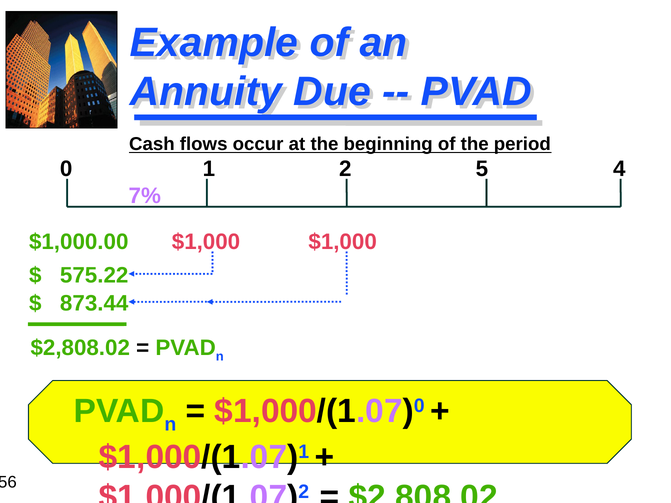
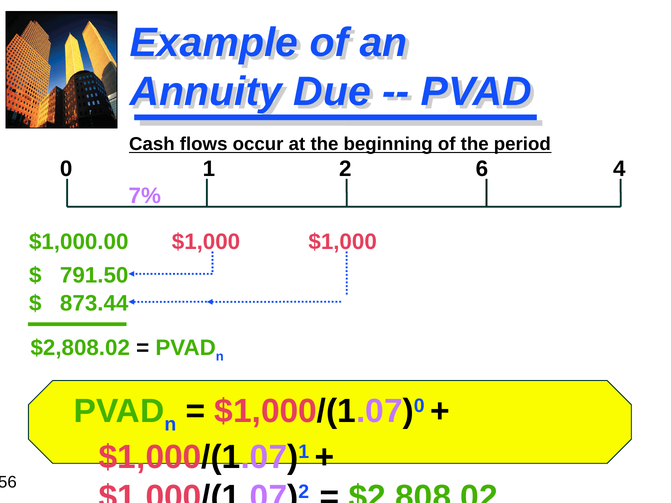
5: 5 -> 6
575.22: 575.22 -> 791.50
